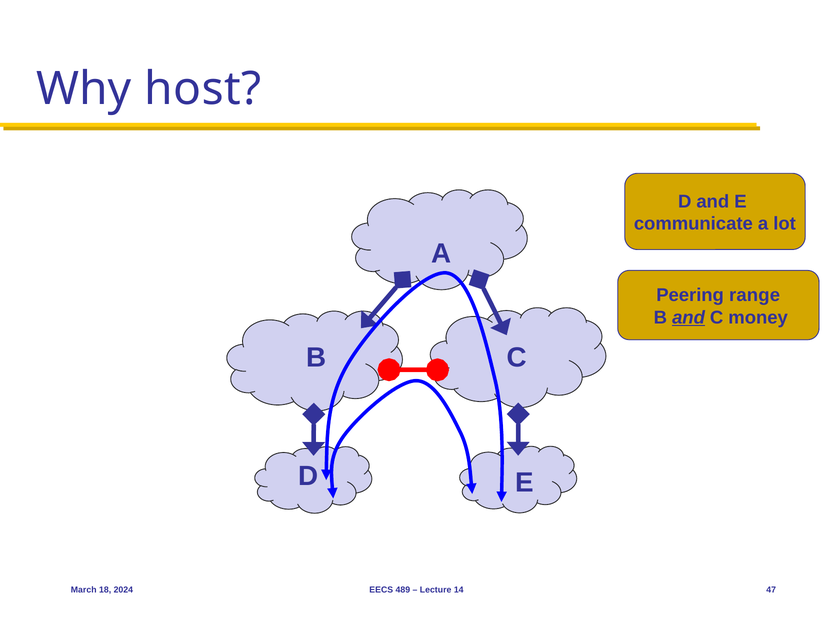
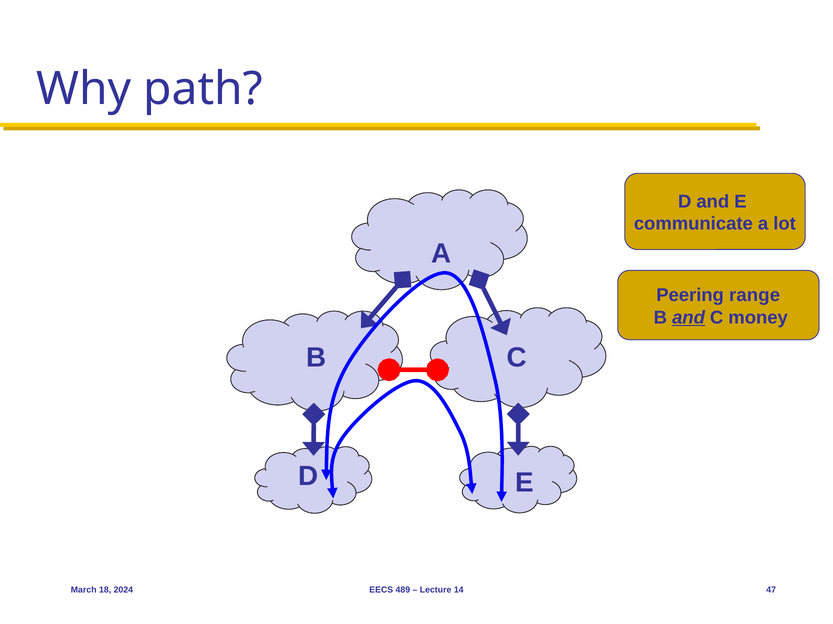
host: host -> path
